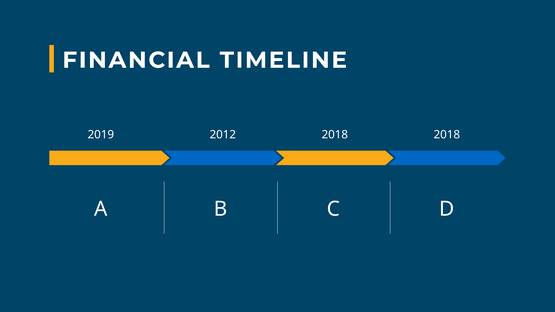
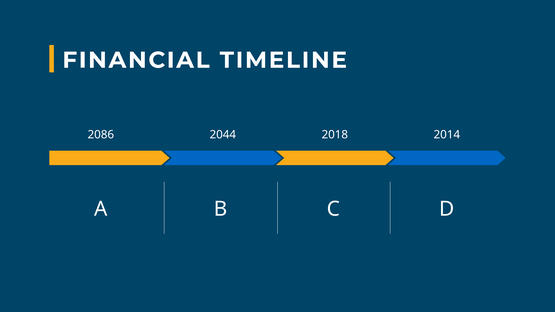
2019: 2019 -> 2086
2012: 2012 -> 2044
2018 2018: 2018 -> 2014
